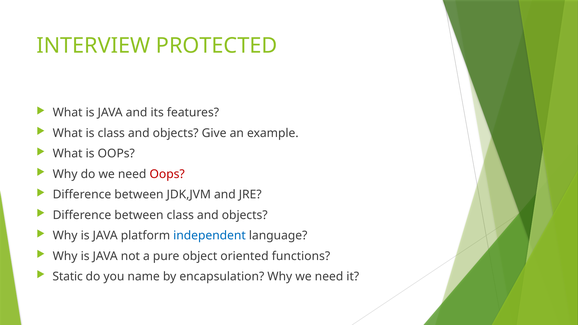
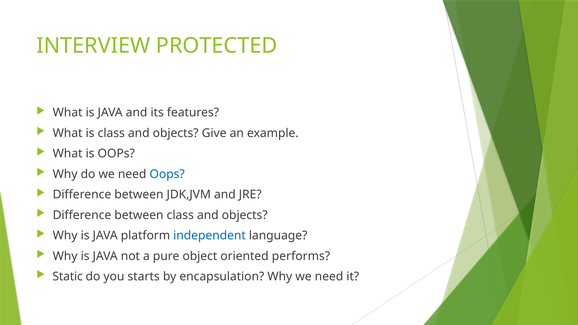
Oops at (167, 174) colour: red -> blue
functions: functions -> performs
name: name -> starts
